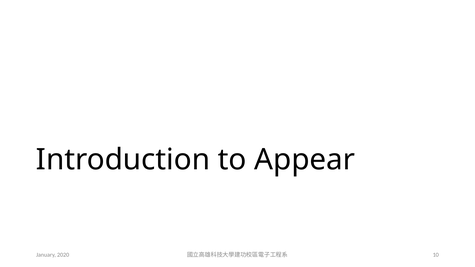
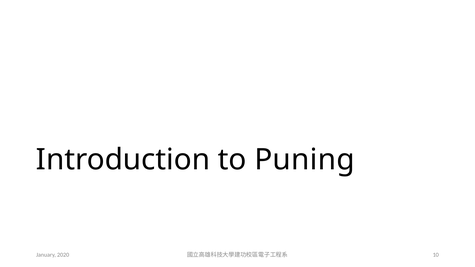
Appear: Appear -> Puning
